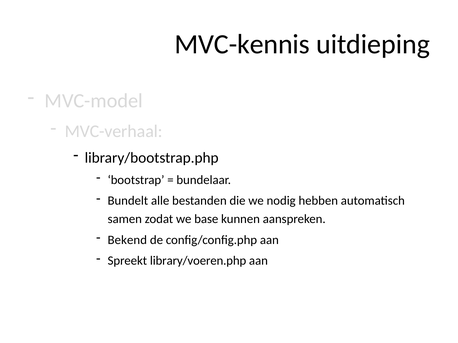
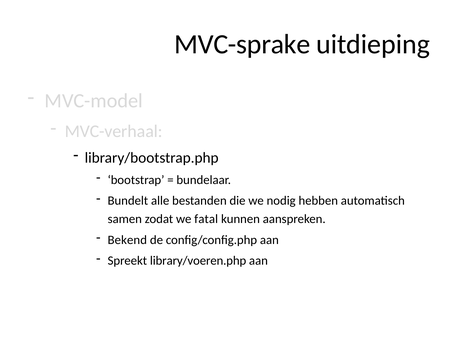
MVC-kennis: MVC-kennis -> MVC-sprake
base: base -> fatal
